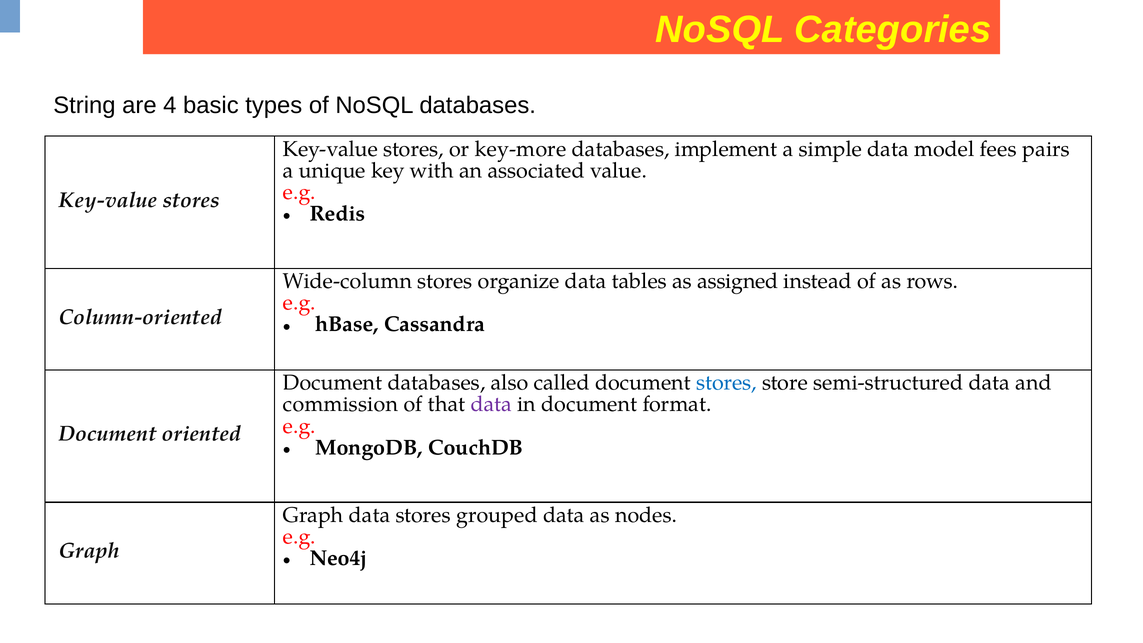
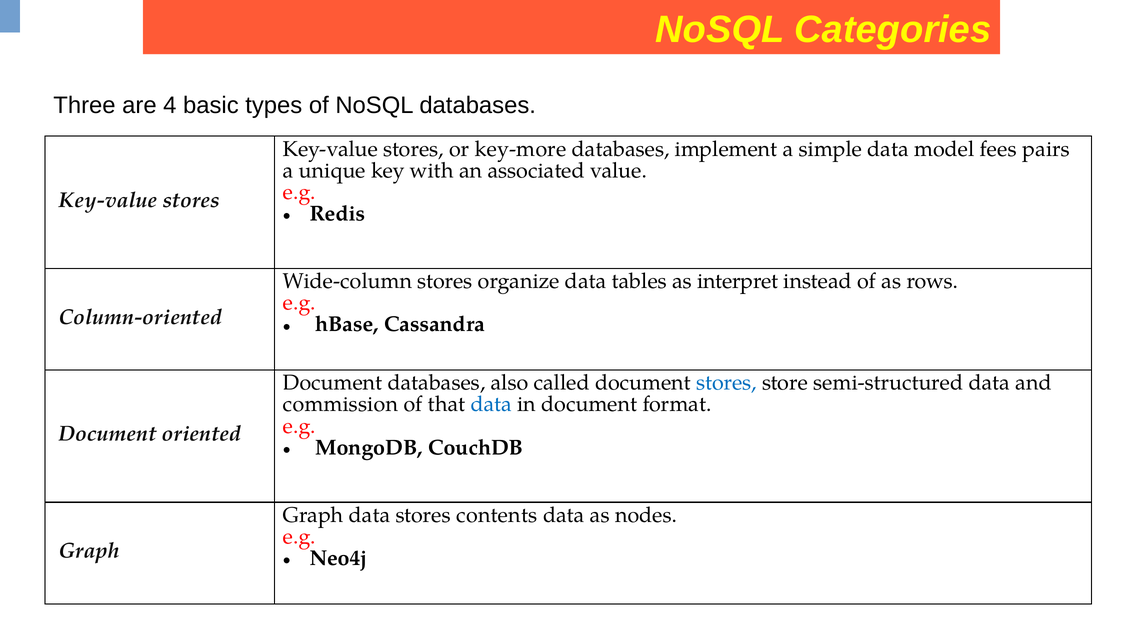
String: String -> Three
assigned: assigned -> interpret
data at (491, 404) colour: purple -> blue
grouped: grouped -> contents
